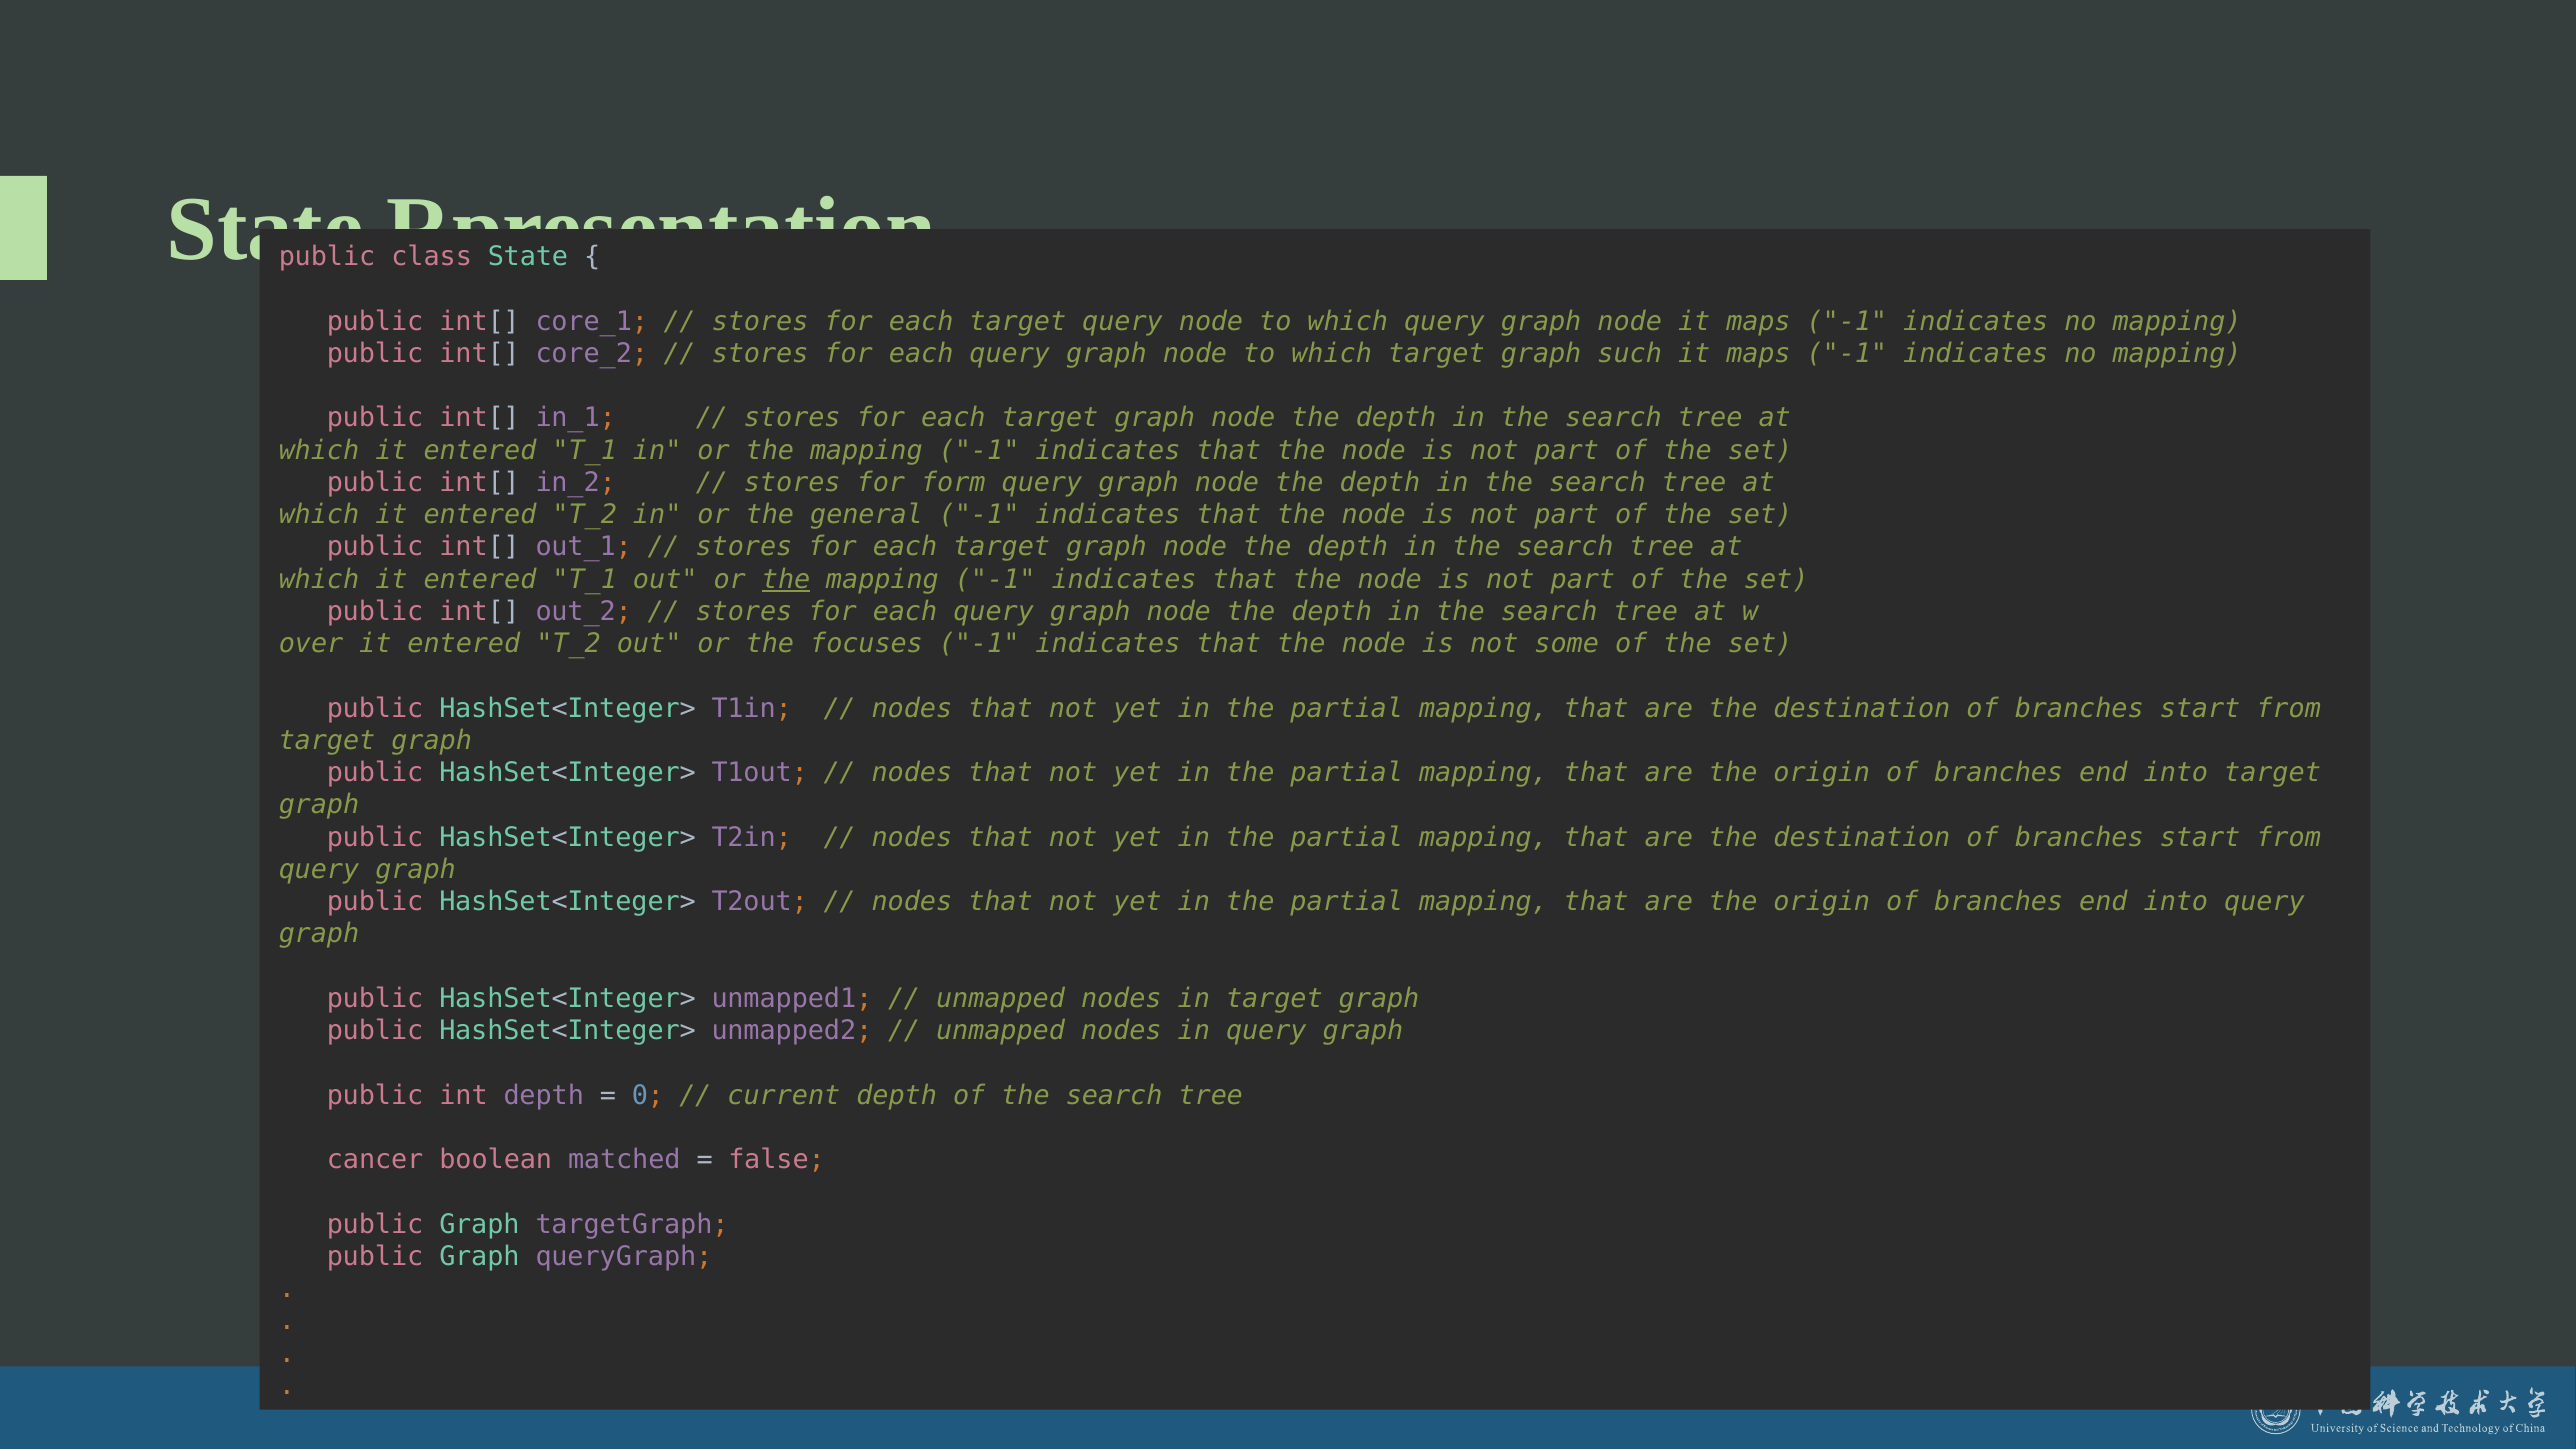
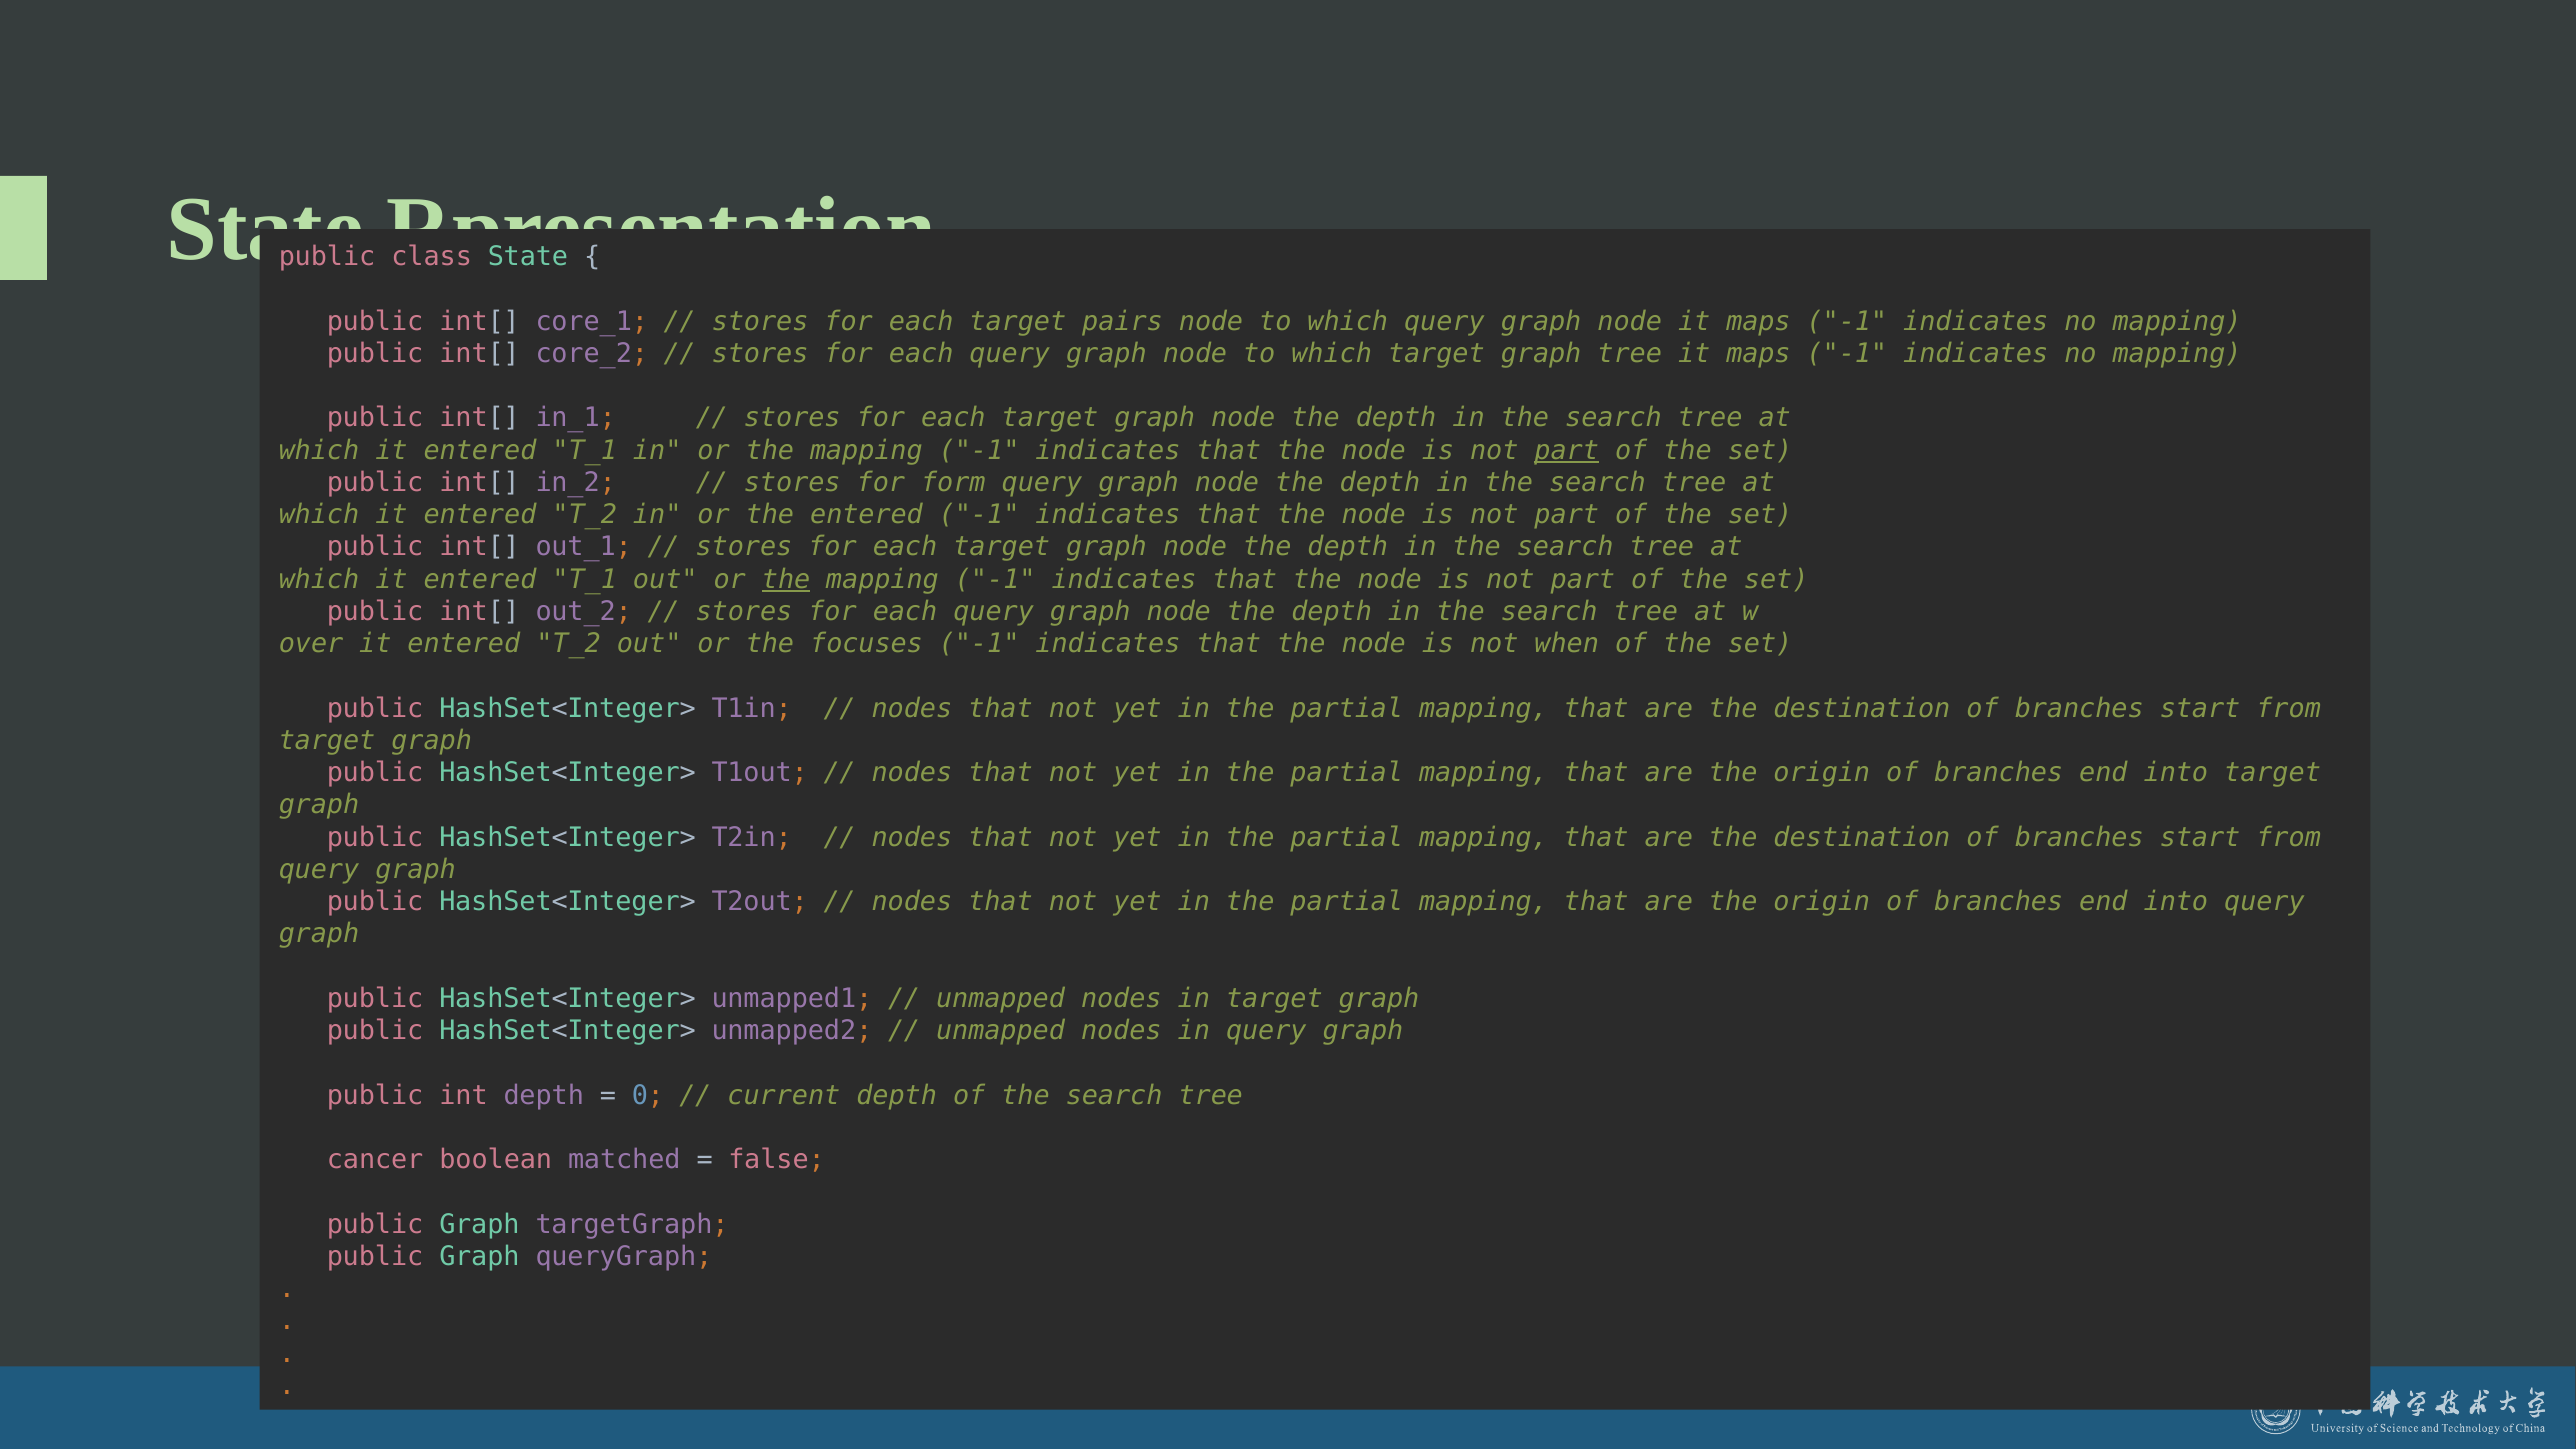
target query: query -> pairs
graph such: such -> tree
part at (1567, 450) underline: none -> present
the general: general -> entered
some: some -> when
